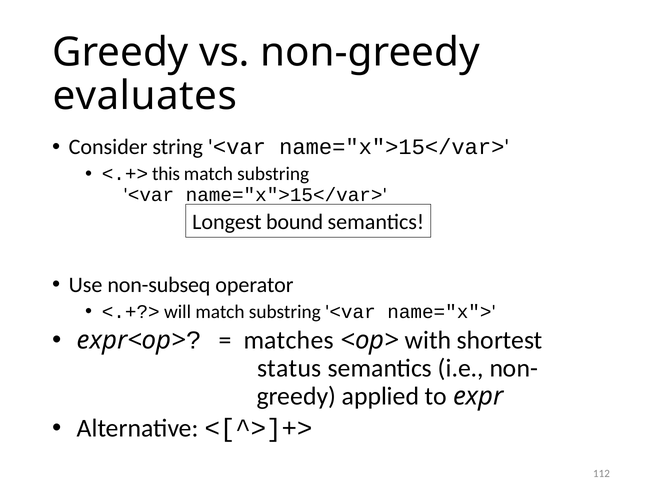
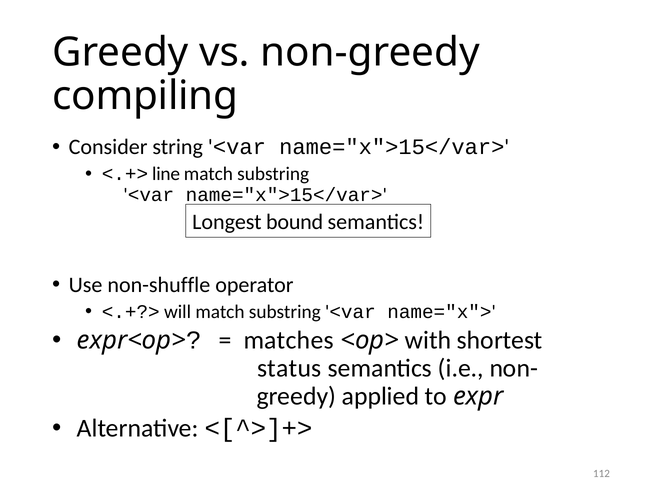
evaluates: evaluates -> compiling
this: this -> line
non-subseq: non-subseq -> non-shuffle
